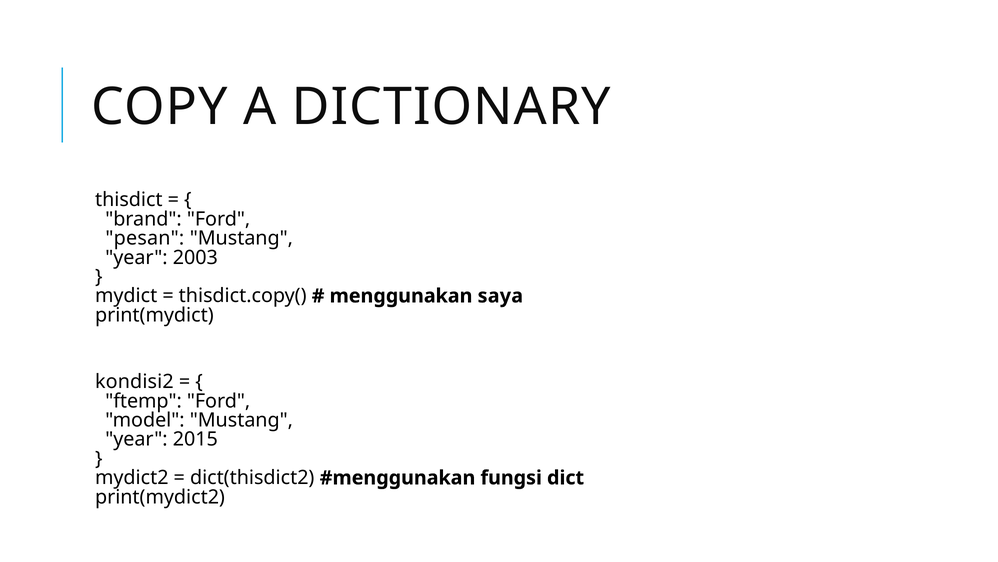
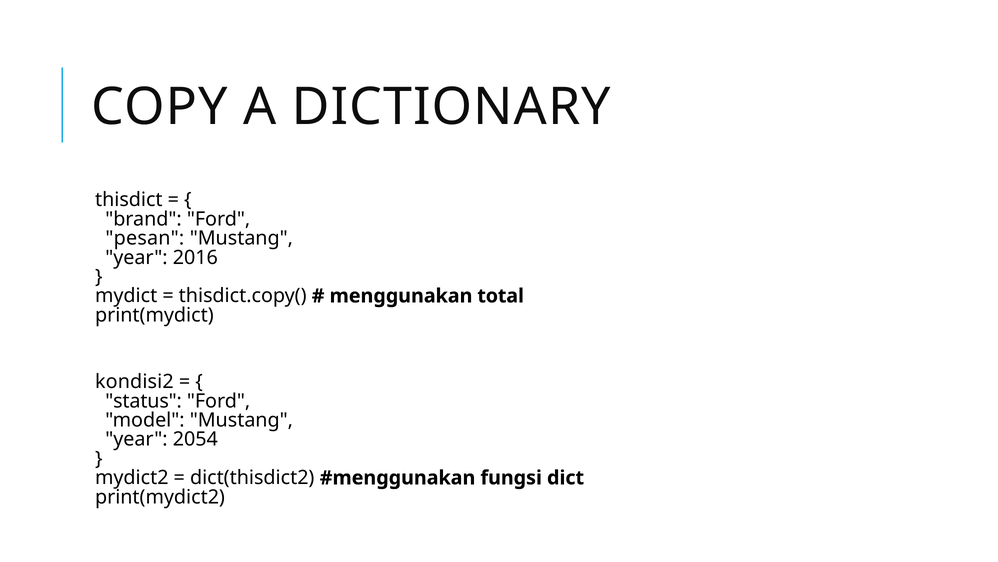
2003: 2003 -> 2016
saya: saya -> total
ftemp: ftemp -> status
2015: 2015 -> 2054
